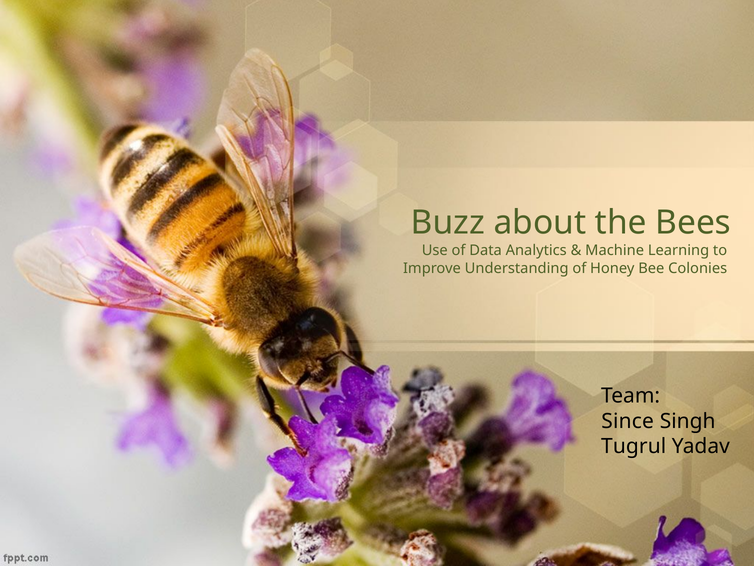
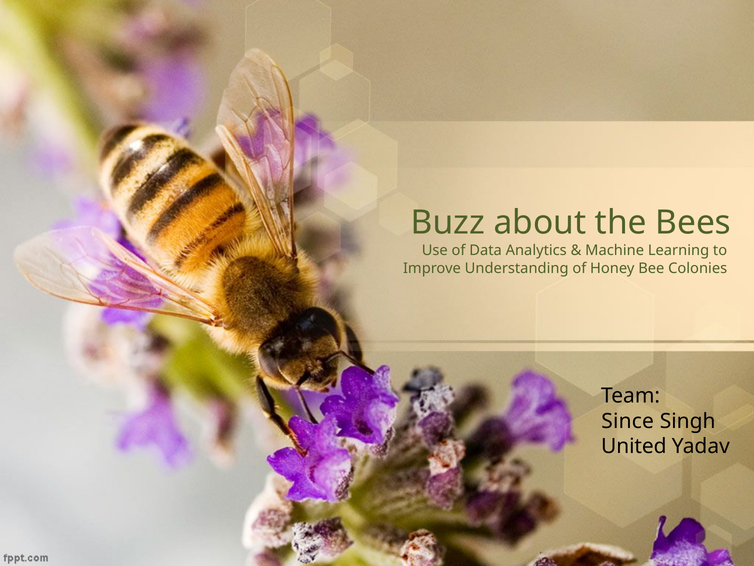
Tugrul: Tugrul -> United
